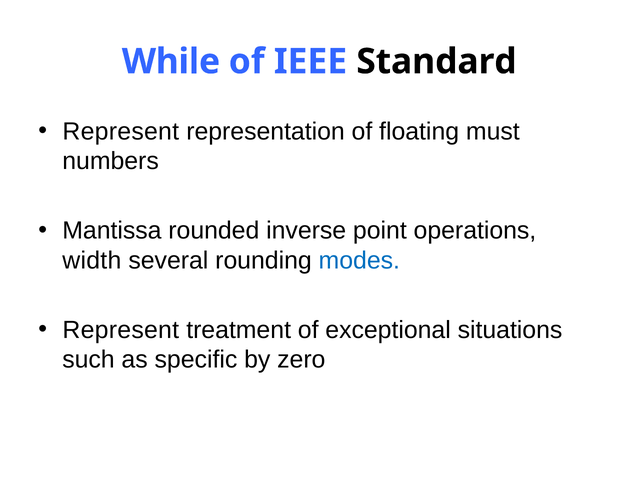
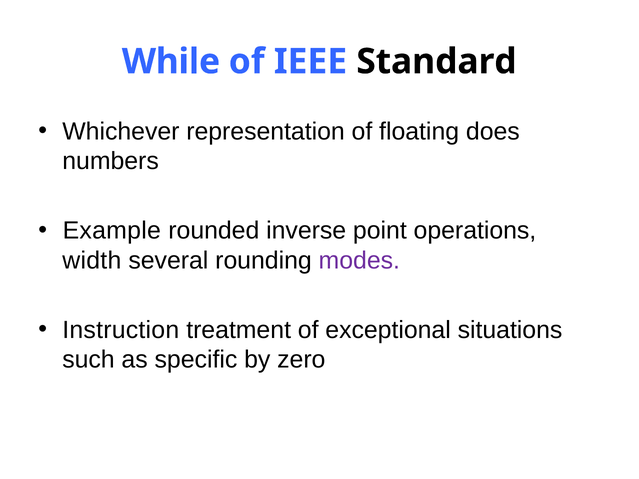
Represent at (121, 132): Represent -> Whichever
must: must -> does
Mantissa: Mantissa -> Example
modes colour: blue -> purple
Represent at (121, 330): Represent -> Instruction
